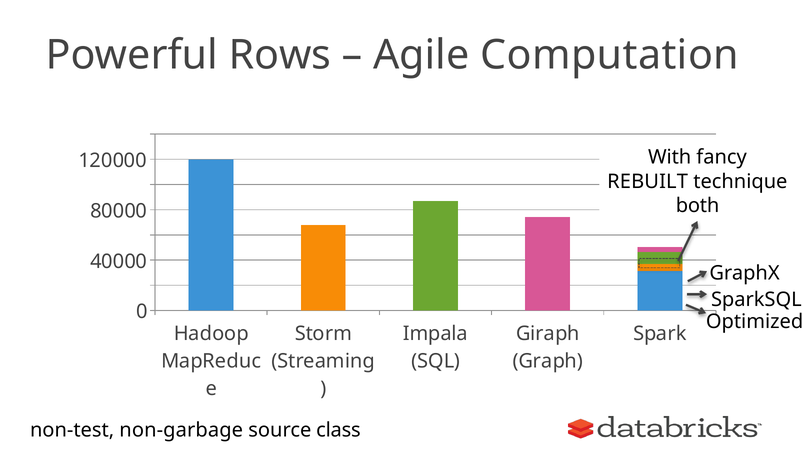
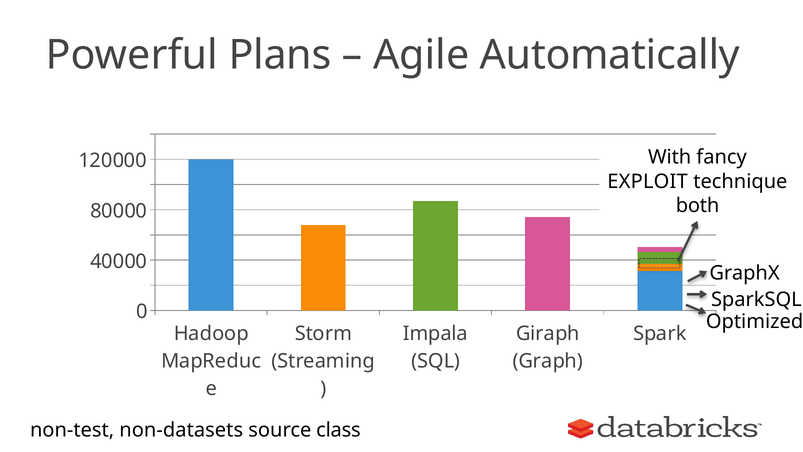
Rows: Rows -> Plans
Computation: Computation -> Automatically
REBUILT: REBUILT -> EXPLOIT
non-garbage: non-garbage -> non-datasets
